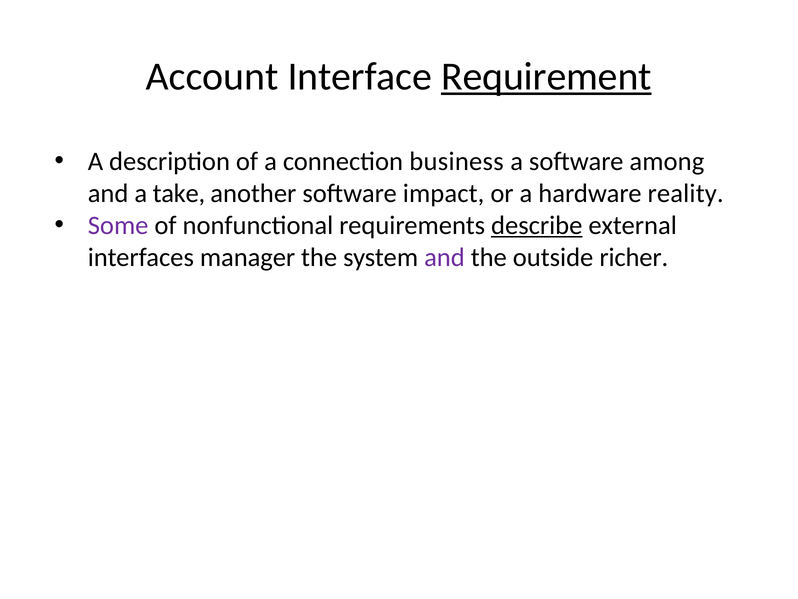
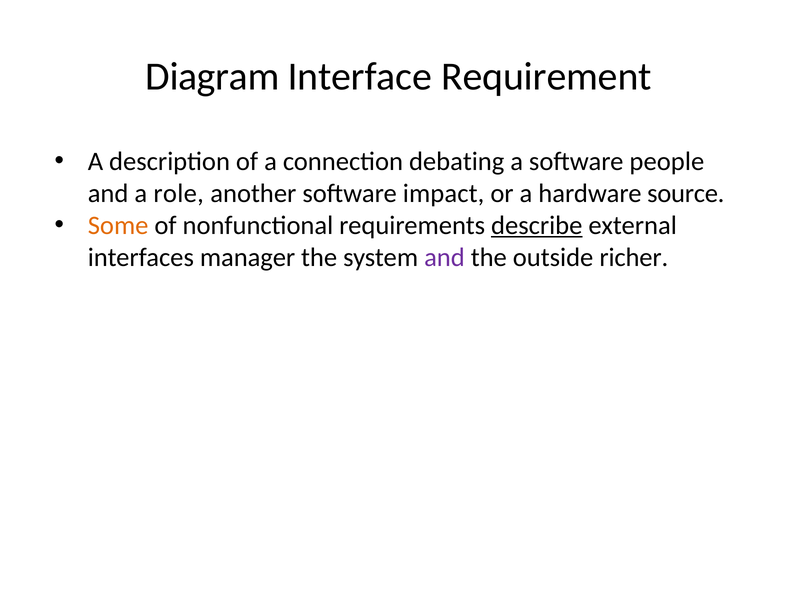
Account: Account -> Diagram
Requirement underline: present -> none
business: business -> debating
among: among -> people
take: take -> role
reality: reality -> source
Some colour: purple -> orange
